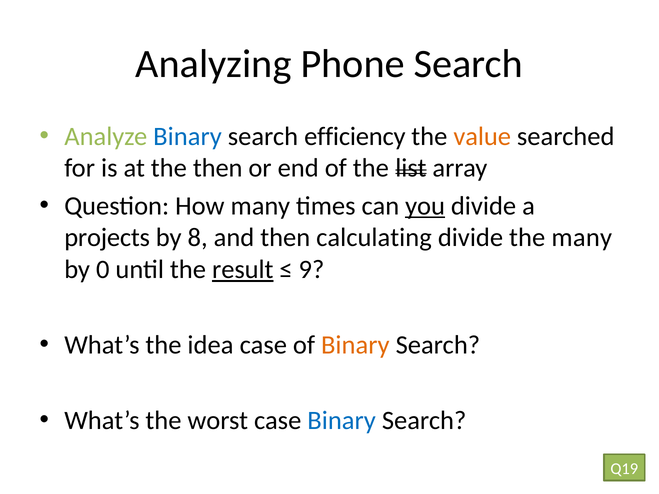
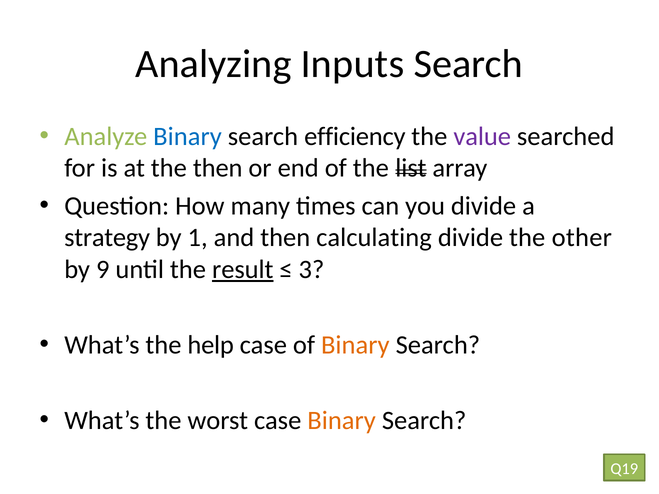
Phone: Phone -> Inputs
value colour: orange -> purple
you underline: present -> none
projects: projects -> strategy
8: 8 -> 1
the many: many -> other
0: 0 -> 9
9: 9 -> 3
idea: idea -> help
Binary at (342, 421) colour: blue -> orange
